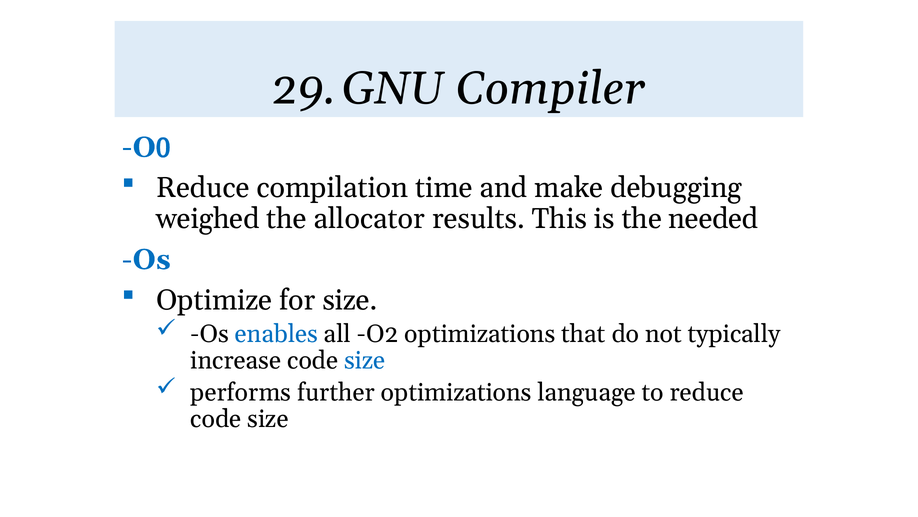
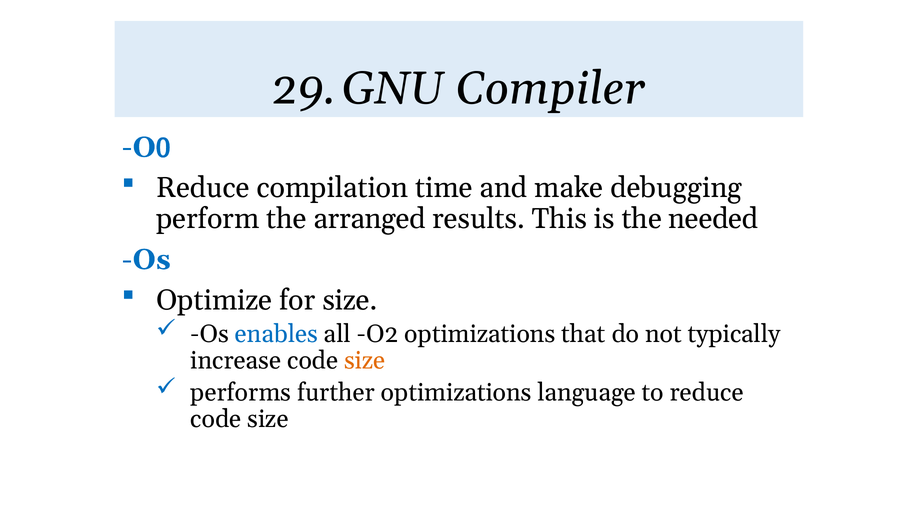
weighed: weighed -> perform
allocator: allocator -> arranged
size at (365, 360) colour: blue -> orange
